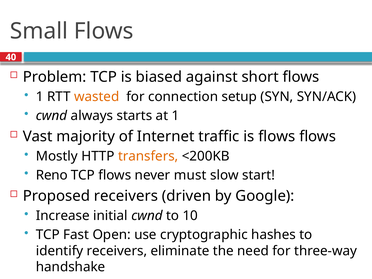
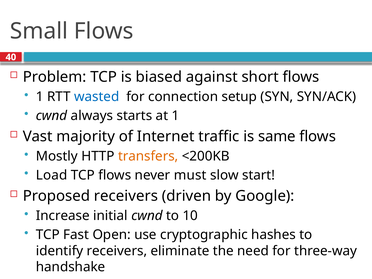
wasted colour: orange -> blue
is flows: flows -> same
Reno: Reno -> Load
